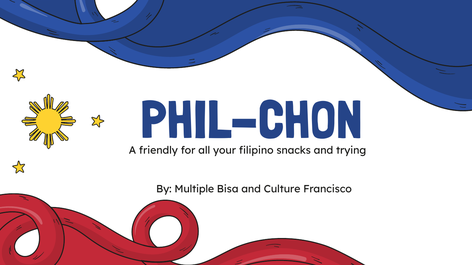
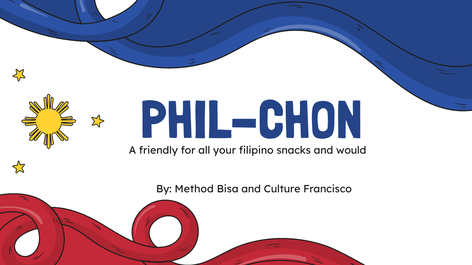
trying: trying -> would
Multiple: Multiple -> Method
